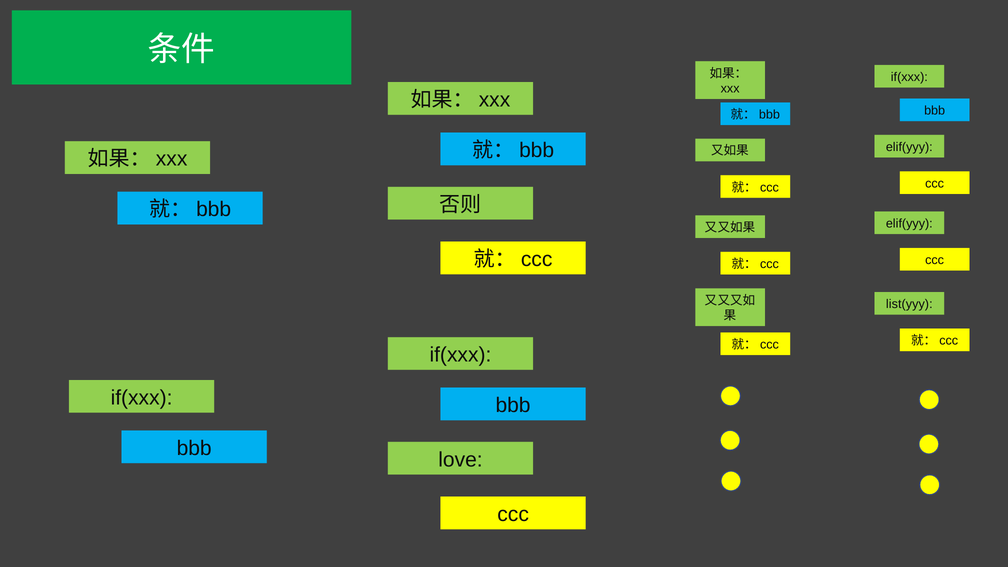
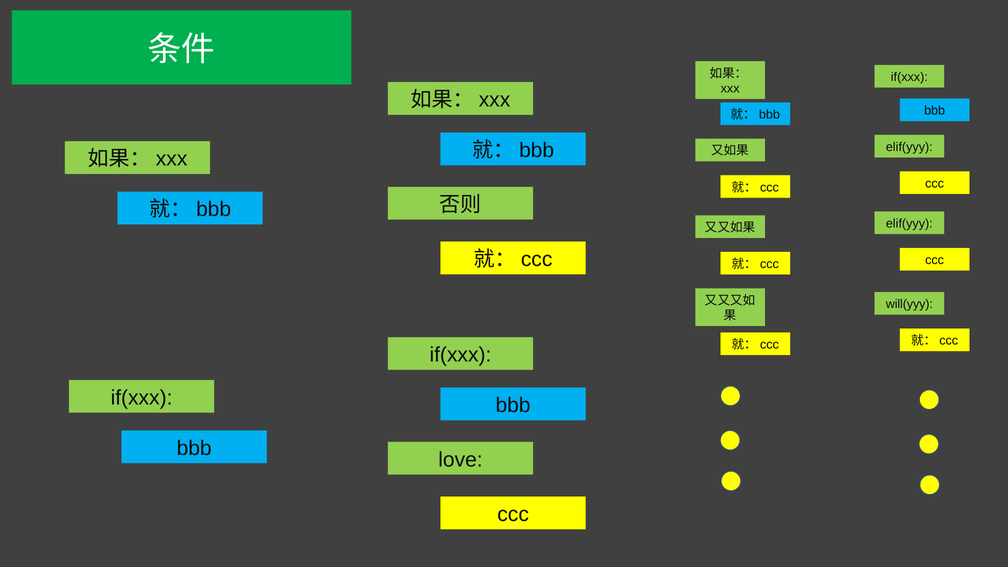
list(yyy: list(yyy -> will(yyy
